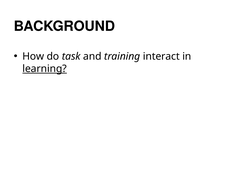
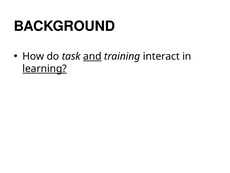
and underline: none -> present
